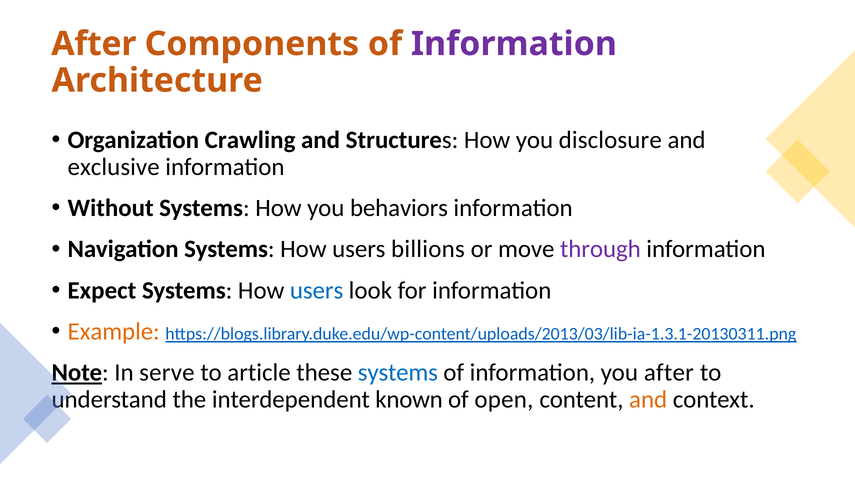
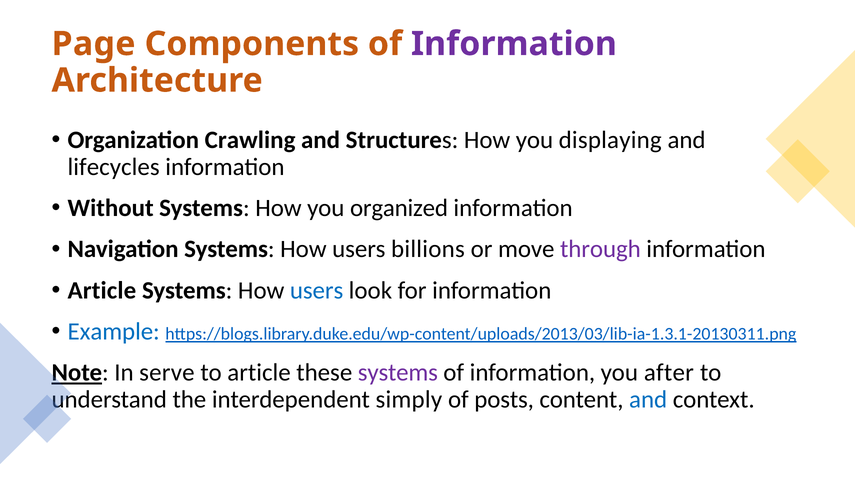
After at (94, 44): After -> Page
disclosure: disclosure -> displaying
exclusive: exclusive -> lifecycles
behaviors: behaviors -> organized
Expect at (102, 290): Expect -> Article
Example colour: orange -> blue
systems at (398, 373) colour: blue -> purple
known: known -> simply
open: open -> posts
and at (648, 400) colour: orange -> blue
